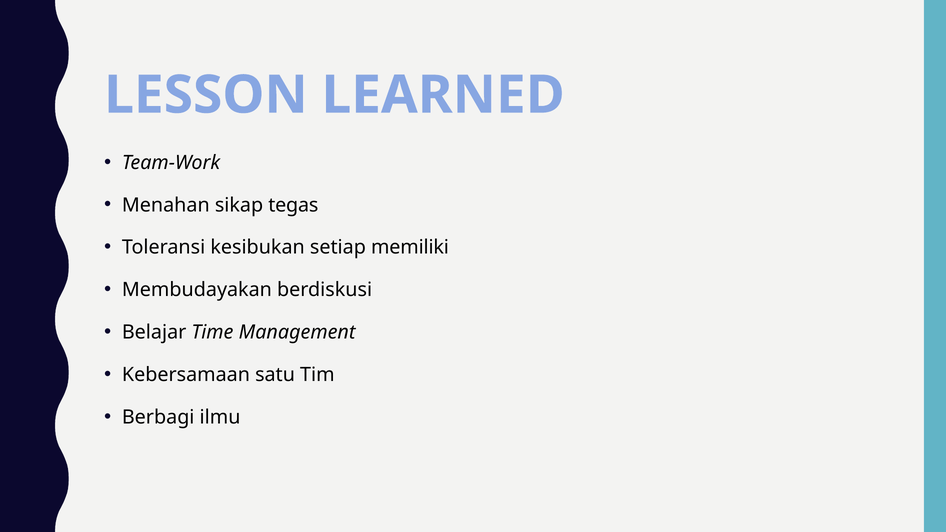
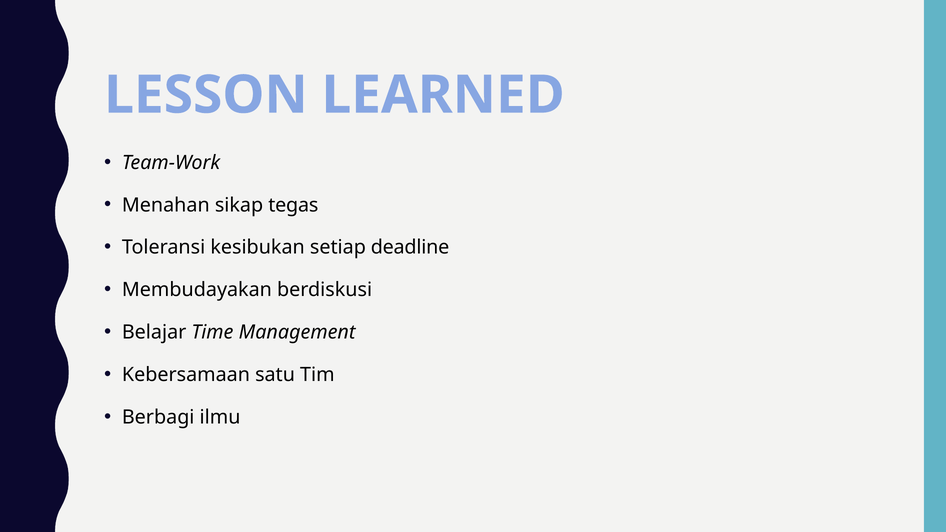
memiliki: memiliki -> deadline
